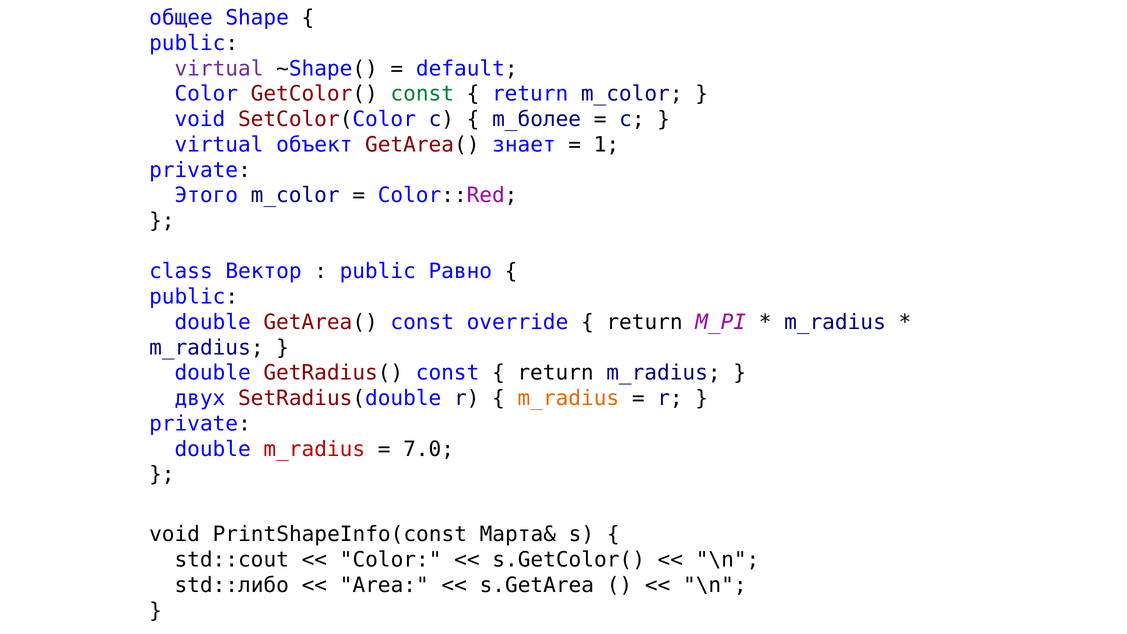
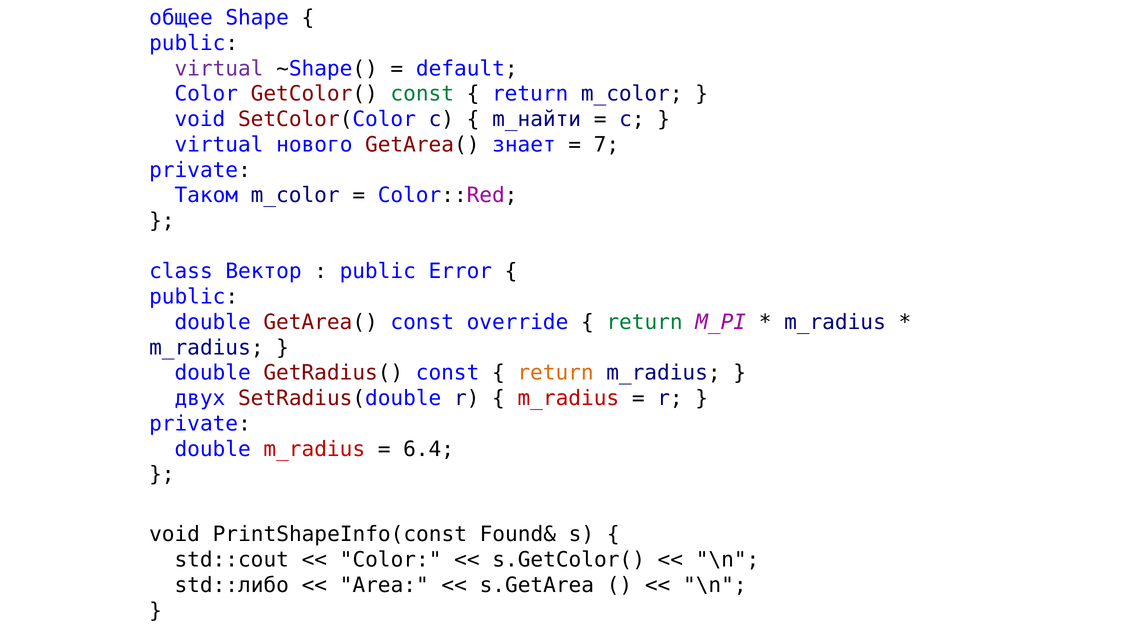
m_более: m_более -> m_найти
объект: объект -> нового
1: 1 -> 7
Этого: Этого -> Таком
Равно: Равно -> Error
return at (645, 322) colour: black -> green
return at (556, 373) colour: black -> orange
m_radius at (568, 398) colour: orange -> red
7.0: 7.0 -> 6.4
Марта&: Марта& -> Found&
